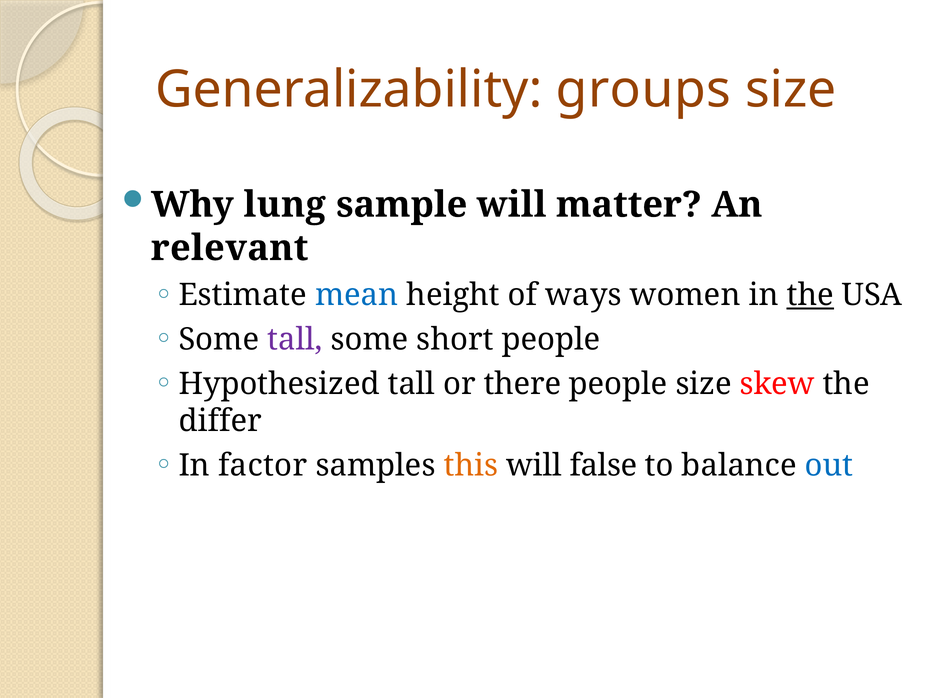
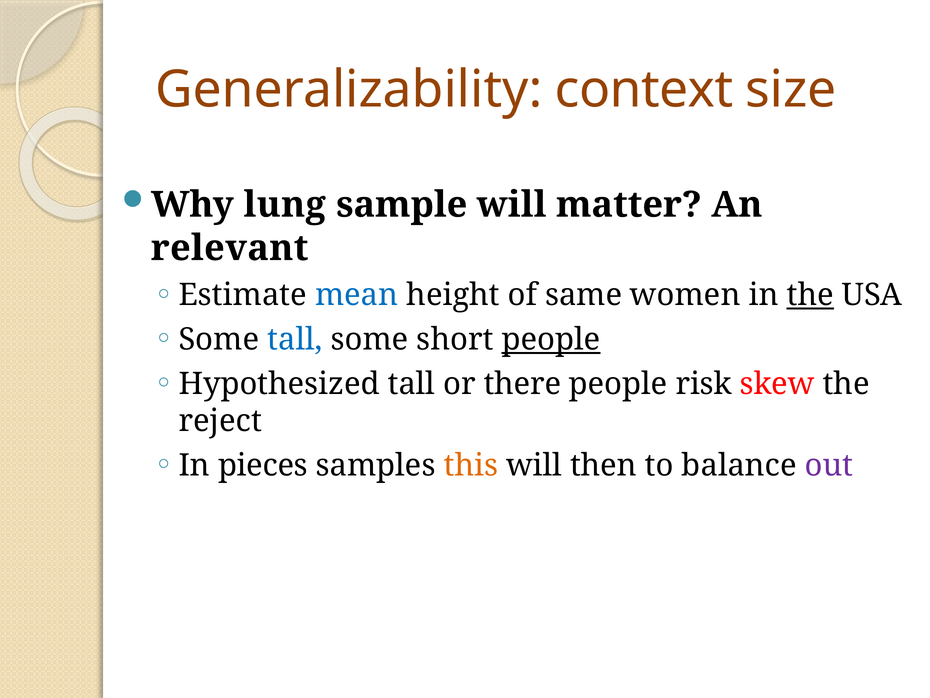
groups: groups -> context
ways: ways -> same
tall at (295, 339) colour: purple -> blue
people at (551, 339) underline: none -> present
people size: size -> risk
differ: differ -> reject
factor: factor -> pieces
false: false -> then
out colour: blue -> purple
